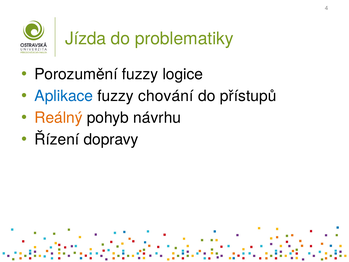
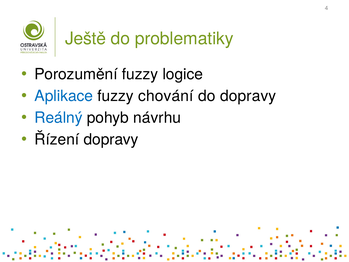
Jízda: Jízda -> Ještě
do přístupů: přístupů -> dopravy
Reálný colour: orange -> blue
